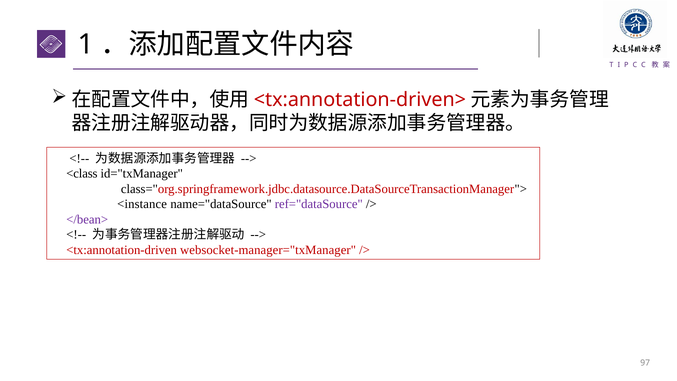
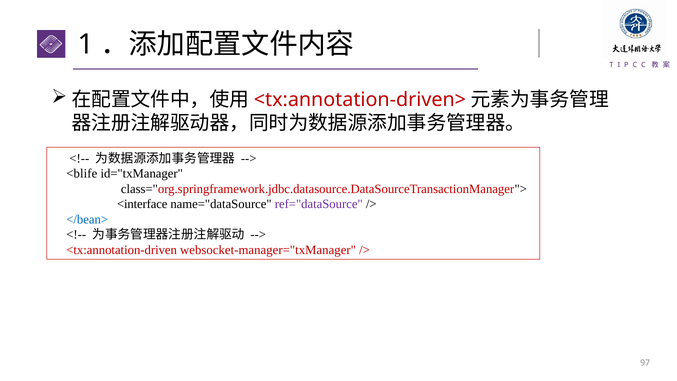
<class: <class -> <blife
<instance: <instance -> <interface
</bean> colour: purple -> blue
